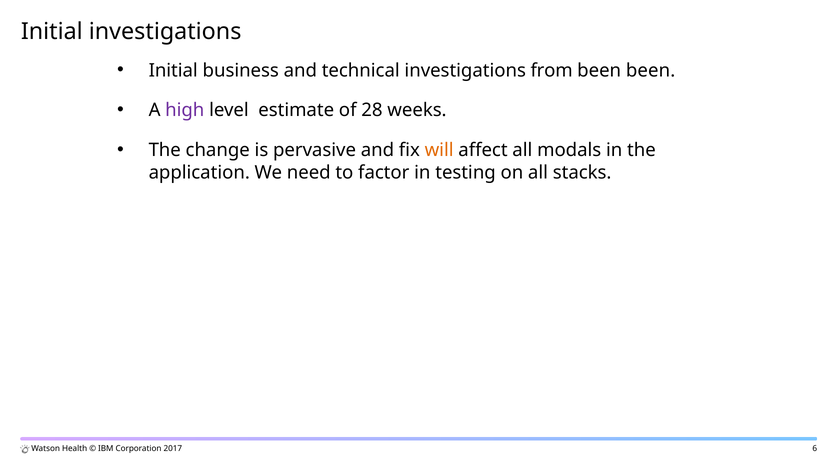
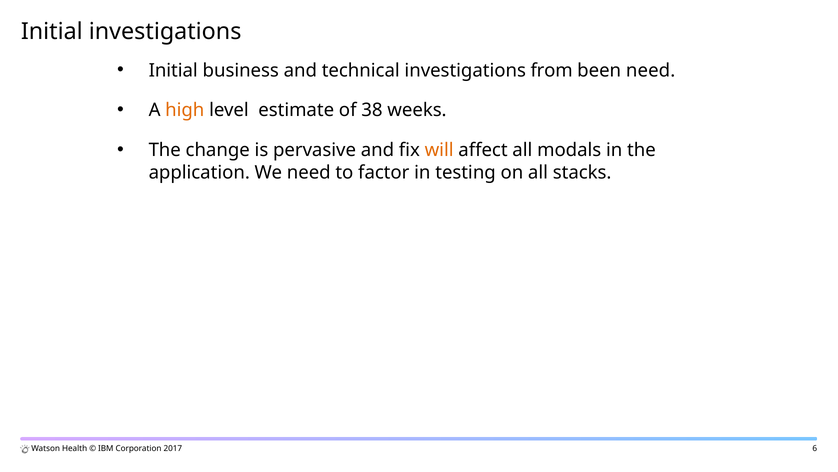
been been: been -> need
high colour: purple -> orange
28: 28 -> 38
